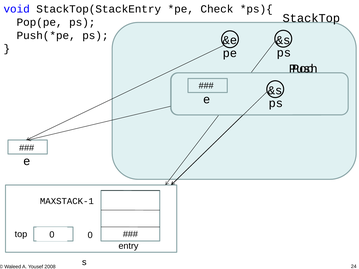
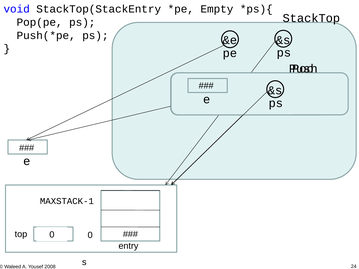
Check: Check -> Empty
